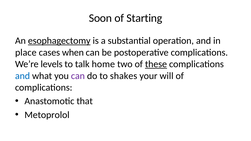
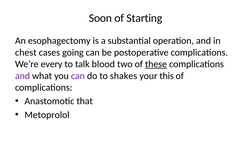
esophagectomy underline: present -> none
place: place -> chest
when: when -> going
levels: levels -> every
home: home -> blood
and at (23, 76) colour: blue -> purple
will: will -> this
